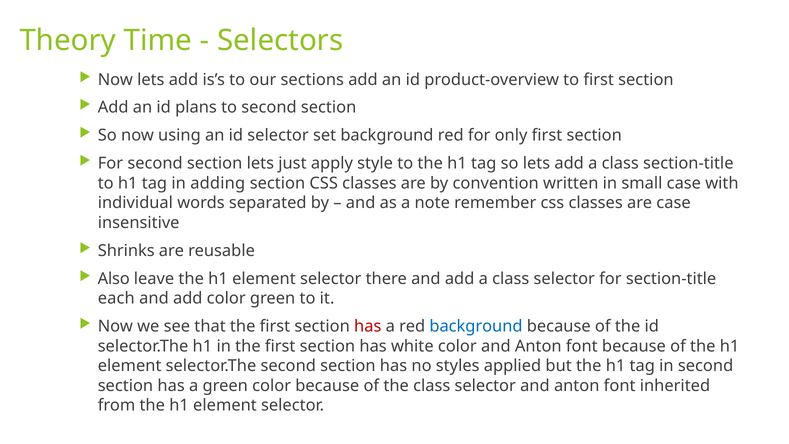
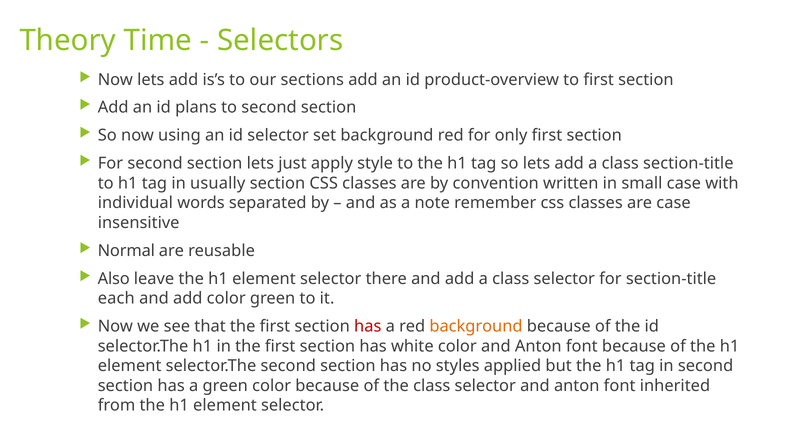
adding: adding -> usually
Shrinks: Shrinks -> Normal
background at (476, 326) colour: blue -> orange
